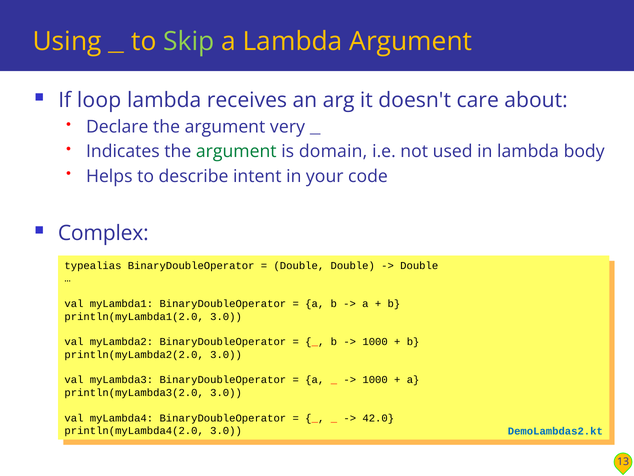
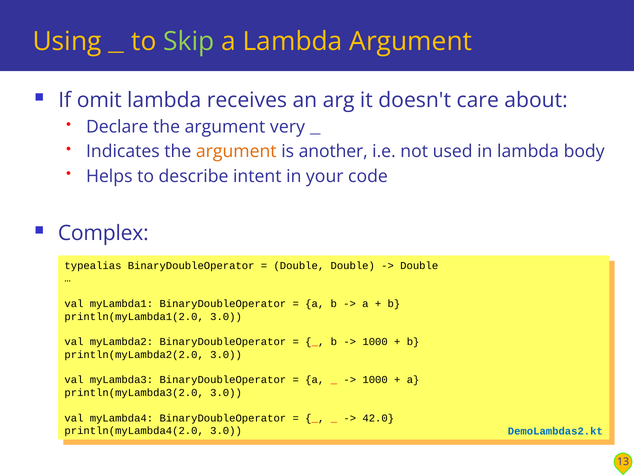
loop: loop -> omit
argument at (236, 152) colour: green -> orange
domain: domain -> another
